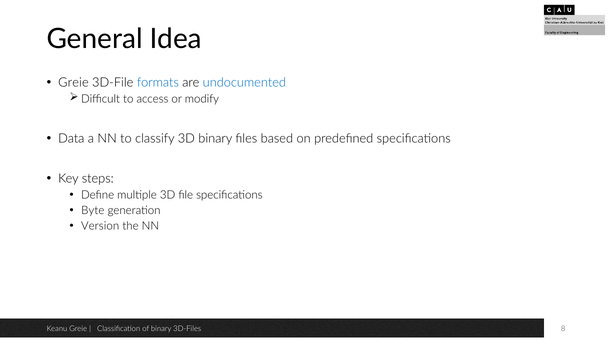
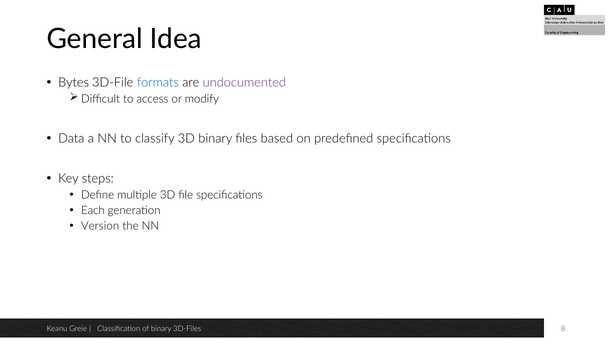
Greie at (73, 83): Greie -> Bytes
undocumented colour: blue -> purple
Byte: Byte -> Each
